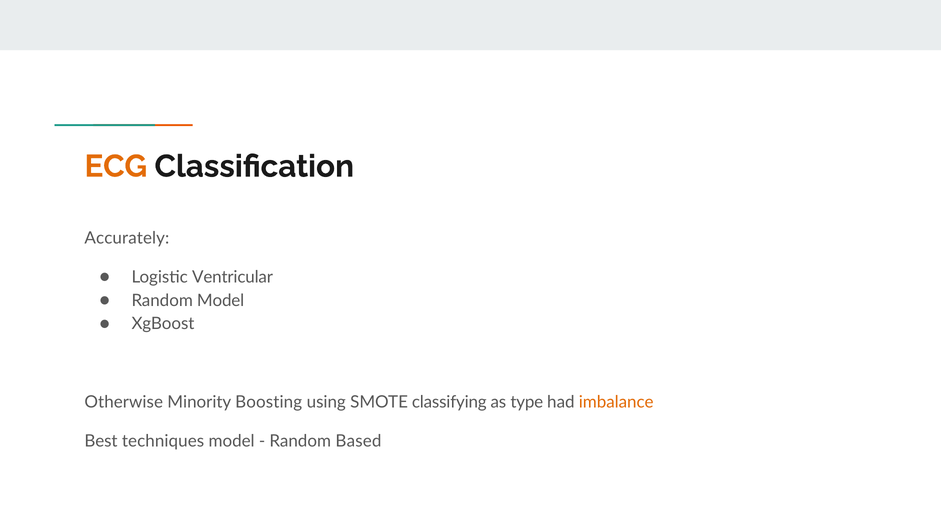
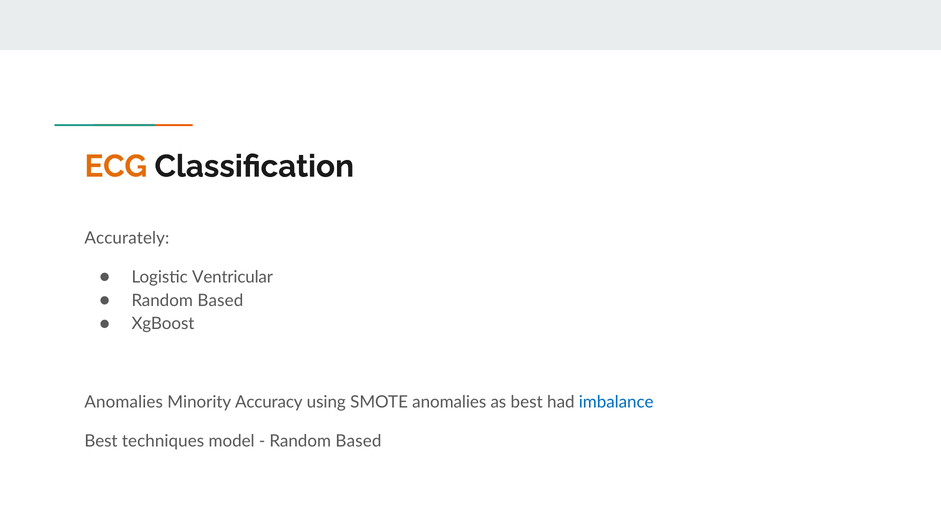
Model at (221, 300): Model -> Based
Otherwise at (124, 401): Otherwise -> Anomalies
Boosting: Boosting -> Accuracy
SMOTE classifying: classifying -> anomalies
as type: type -> best
imbalance colour: orange -> blue
